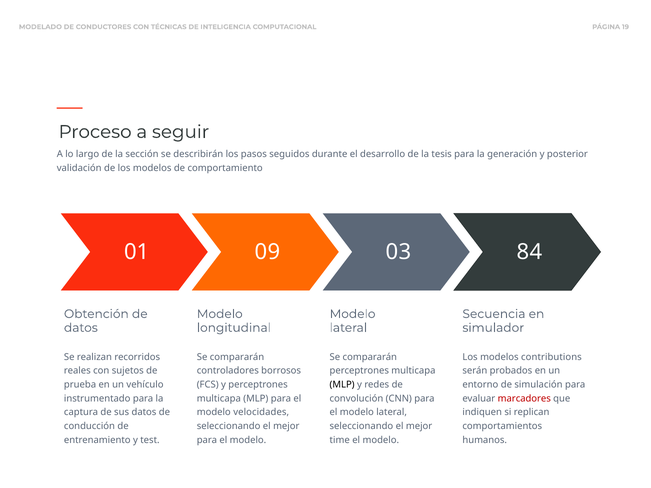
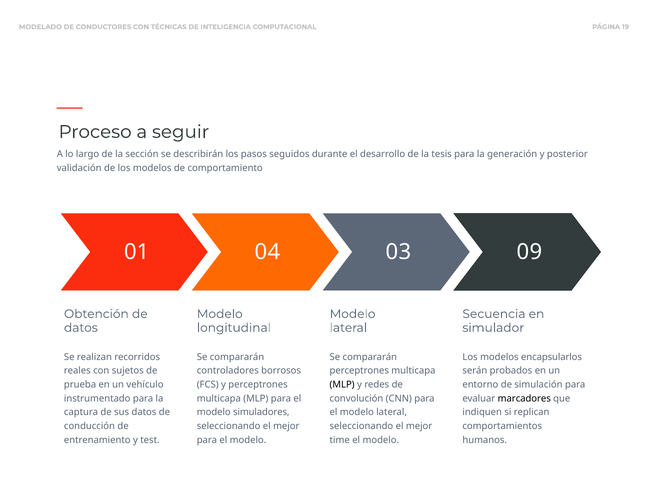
09: 09 -> 04
84: 84 -> 09
contributions: contributions -> encapsularlos
marcadores colour: red -> black
velocidades: velocidades -> simuladores
